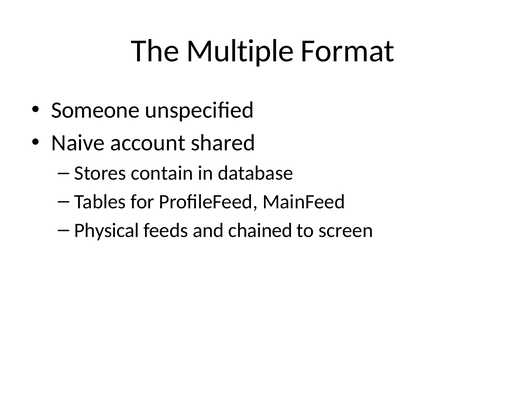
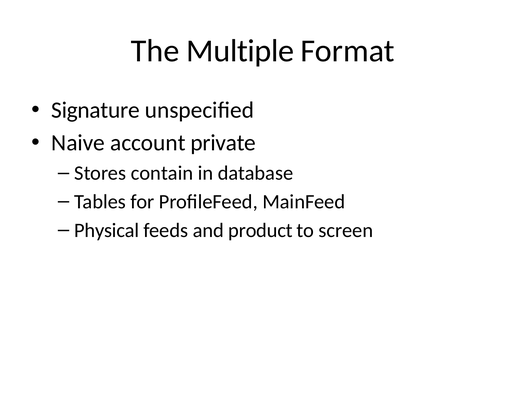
Someone: Someone -> Signature
shared: shared -> private
chained: chained -> product
